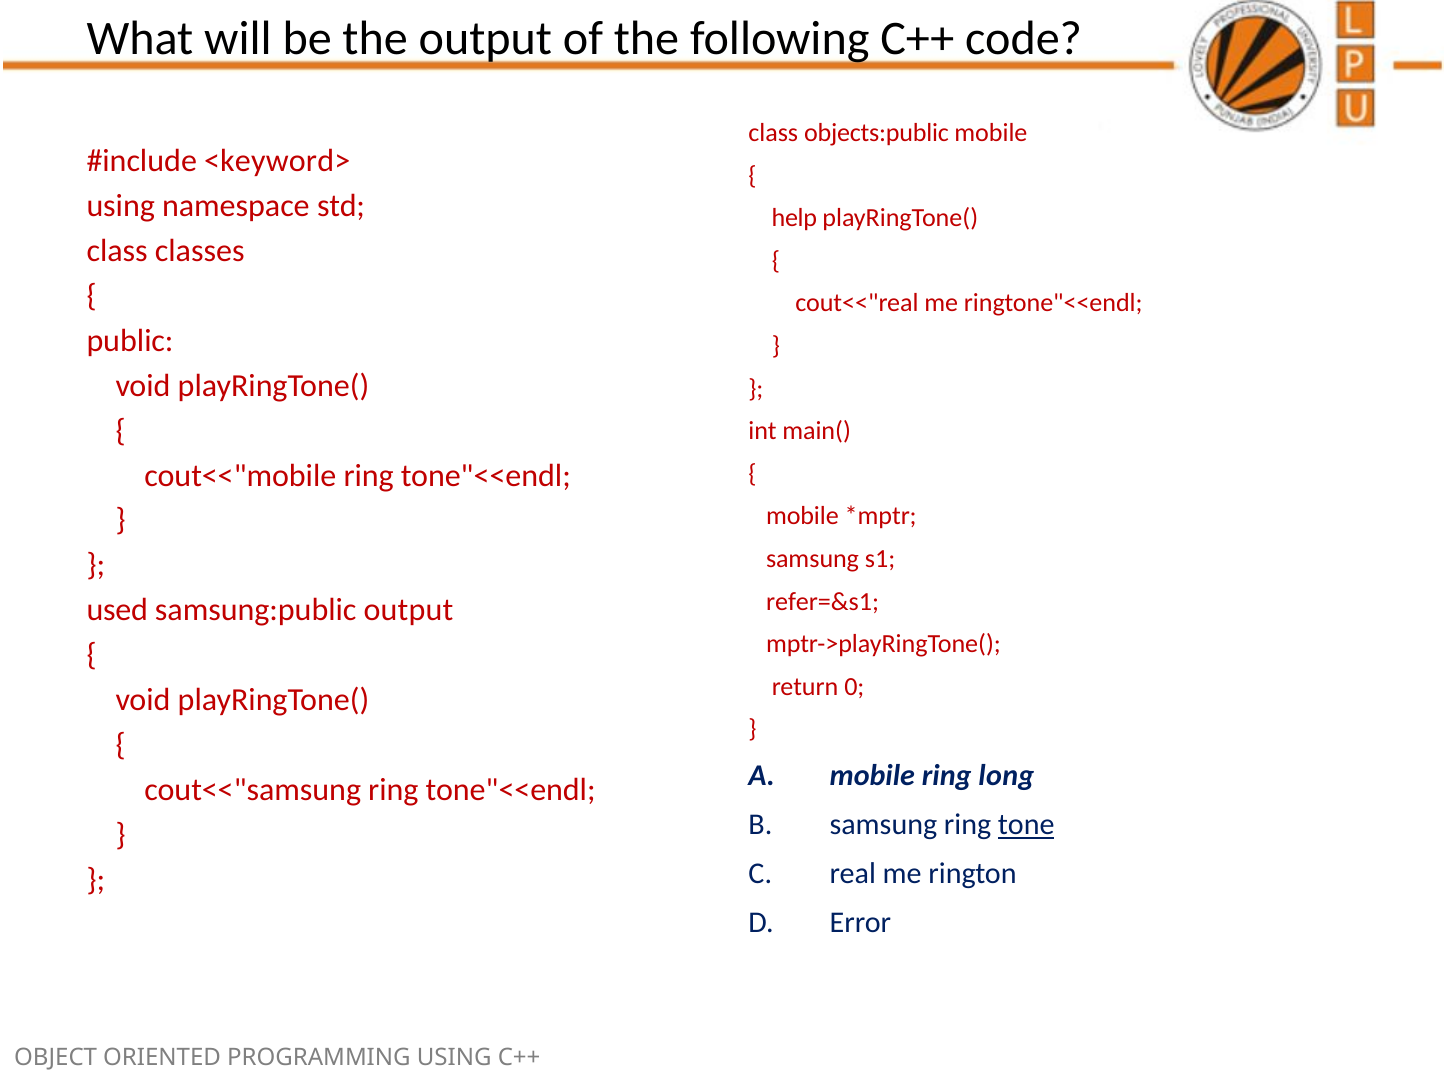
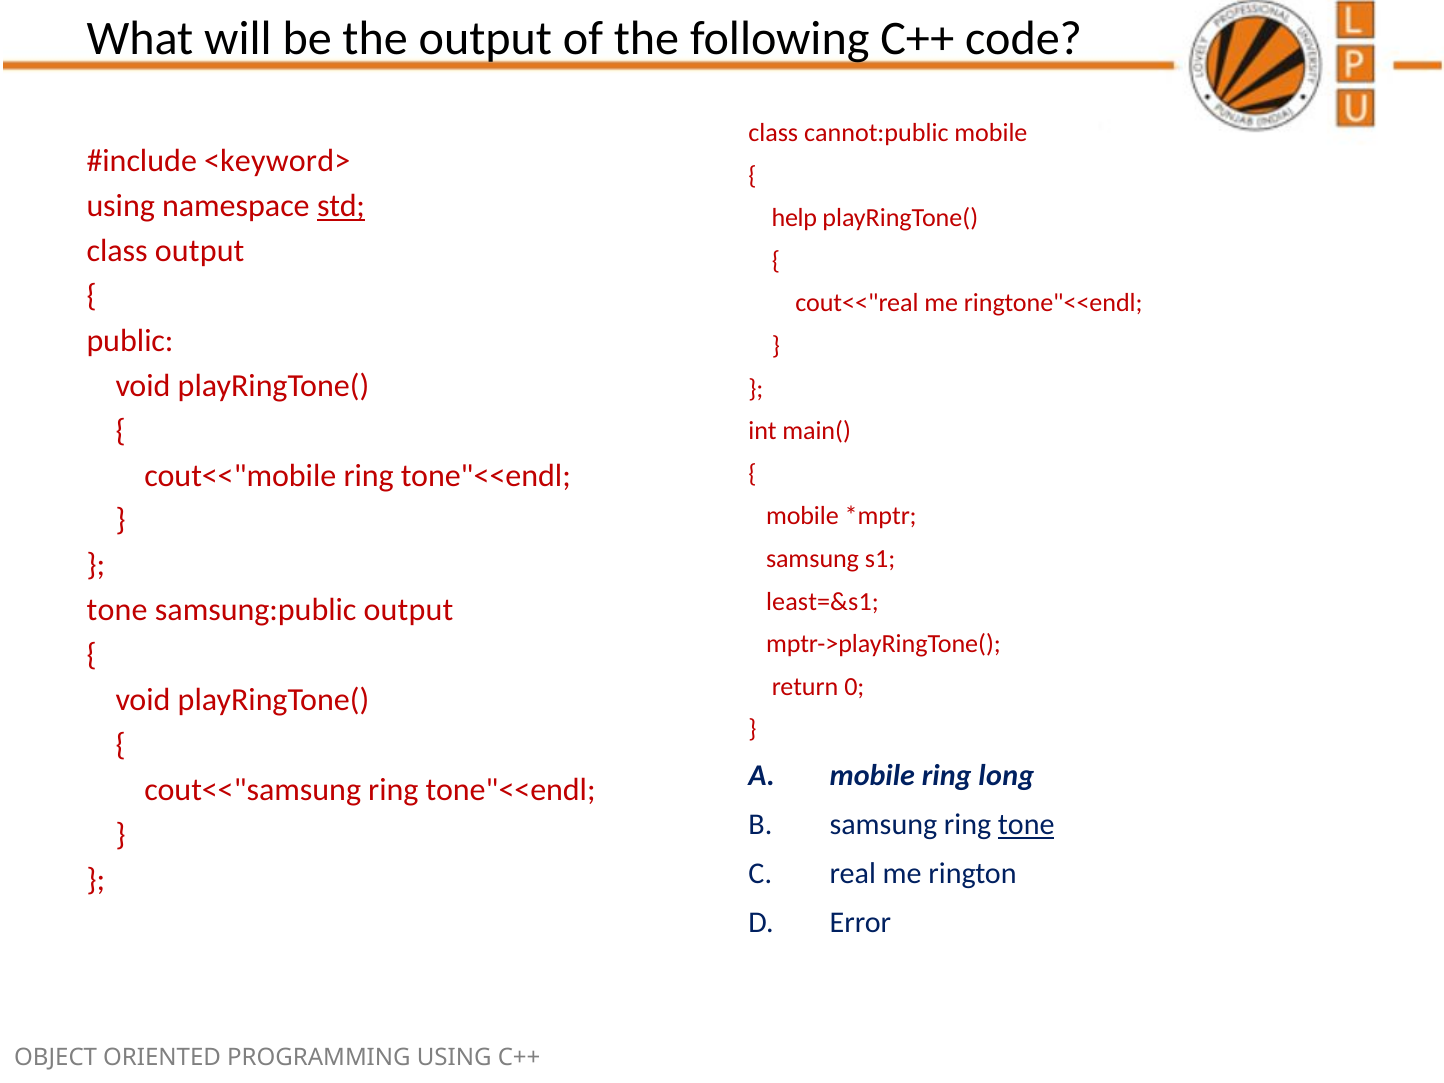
objects:public: objects:public -> cannot:public
std underline: none -> present
class classes: classes -> output
refer=&s1: refer=&s1 -> least=&s1
used at (117, 610): used -> tone
